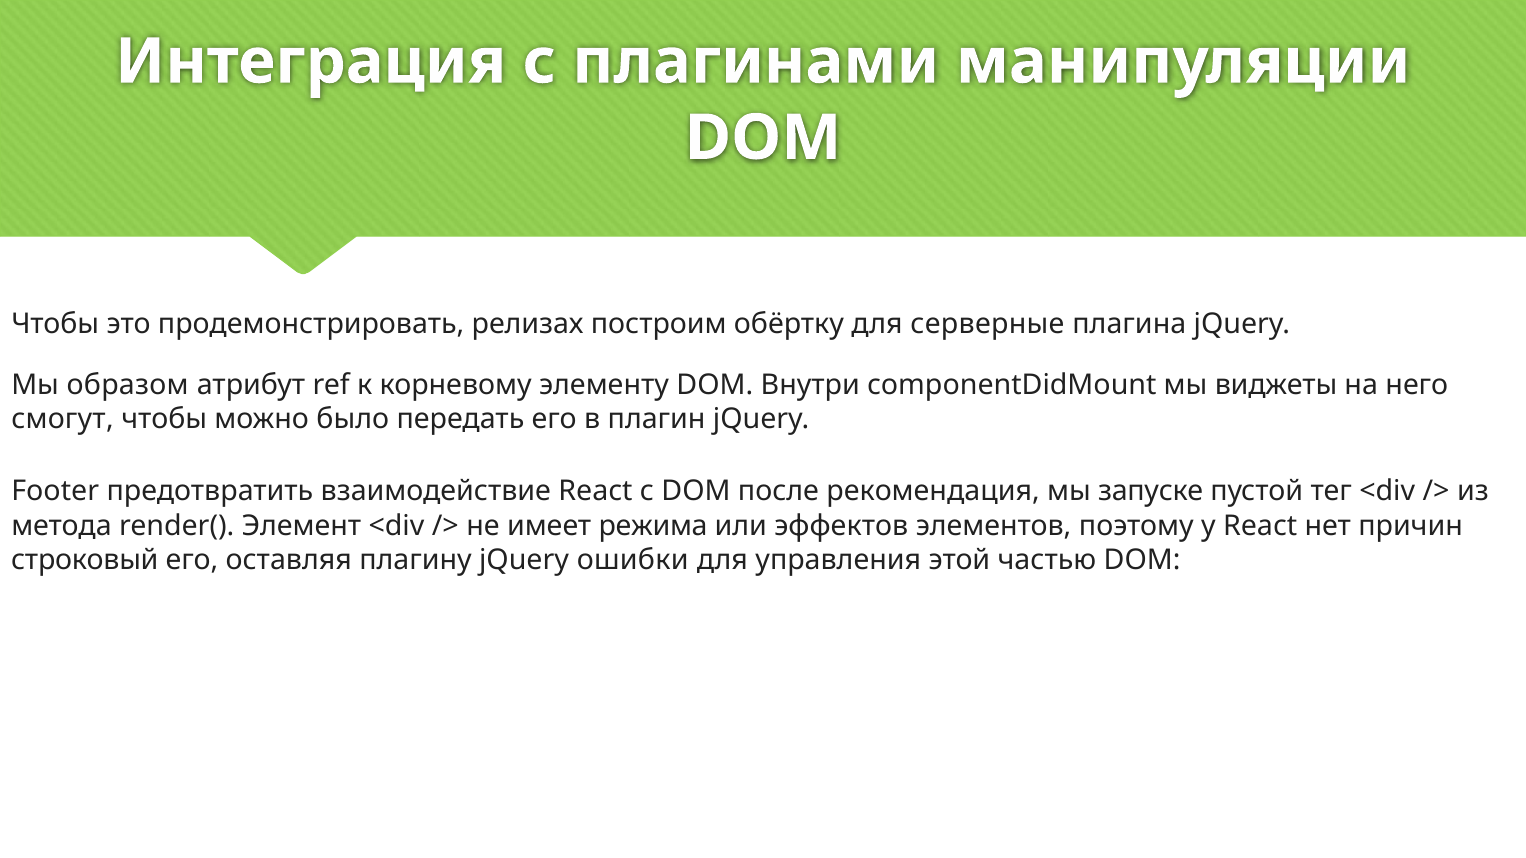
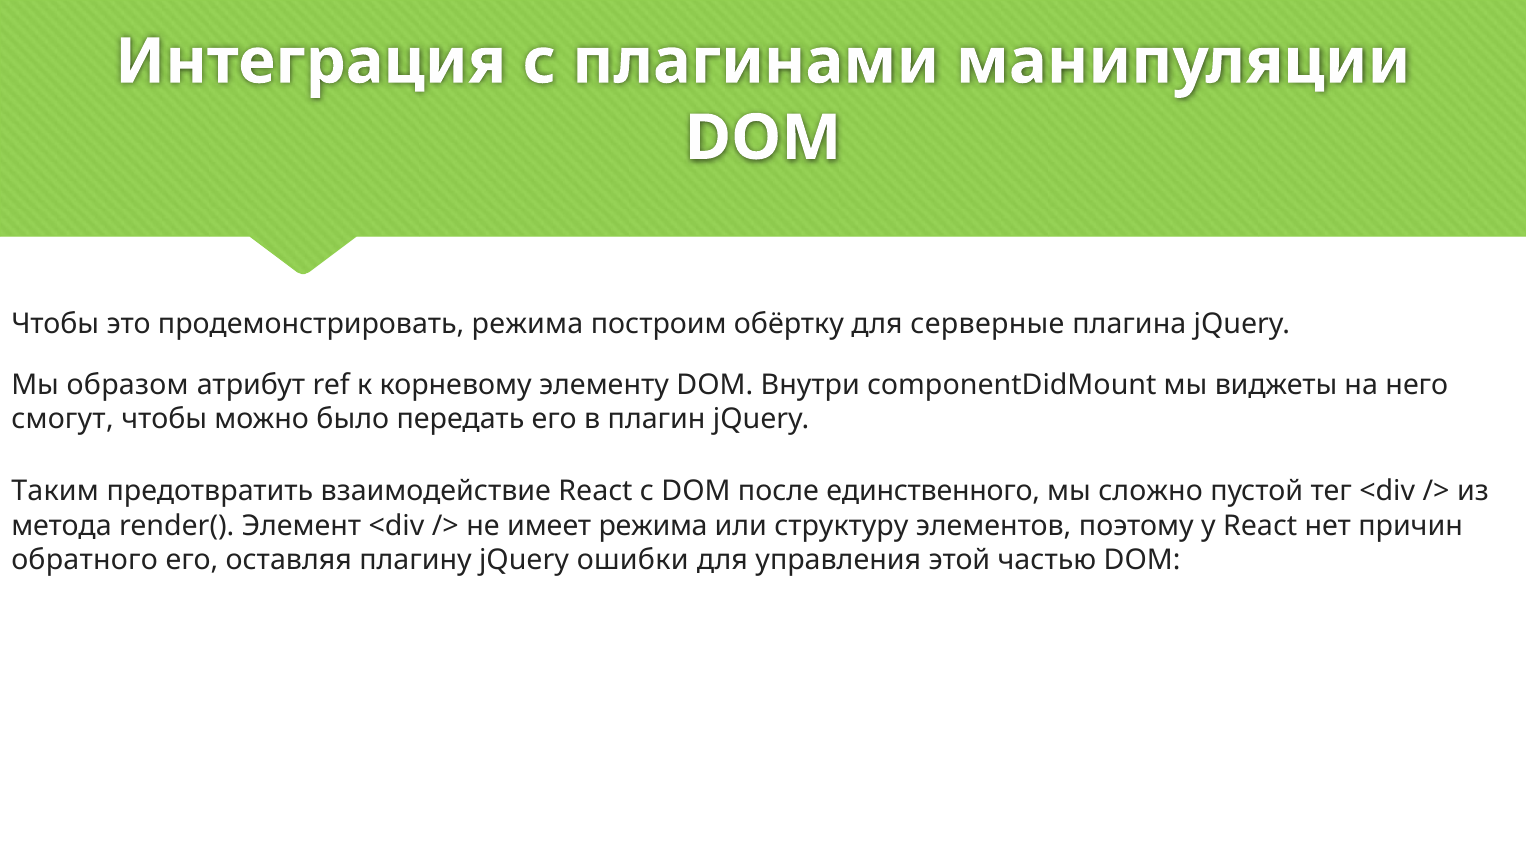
продемонстрировать релизах: релизах -> режима
Footer: Footer -> Таким
рекомендация: рекомендация -> единственного
запуске: запуске -> сложно
эффектов: эффектов -> структуру
строковый: строковый -> обратного
